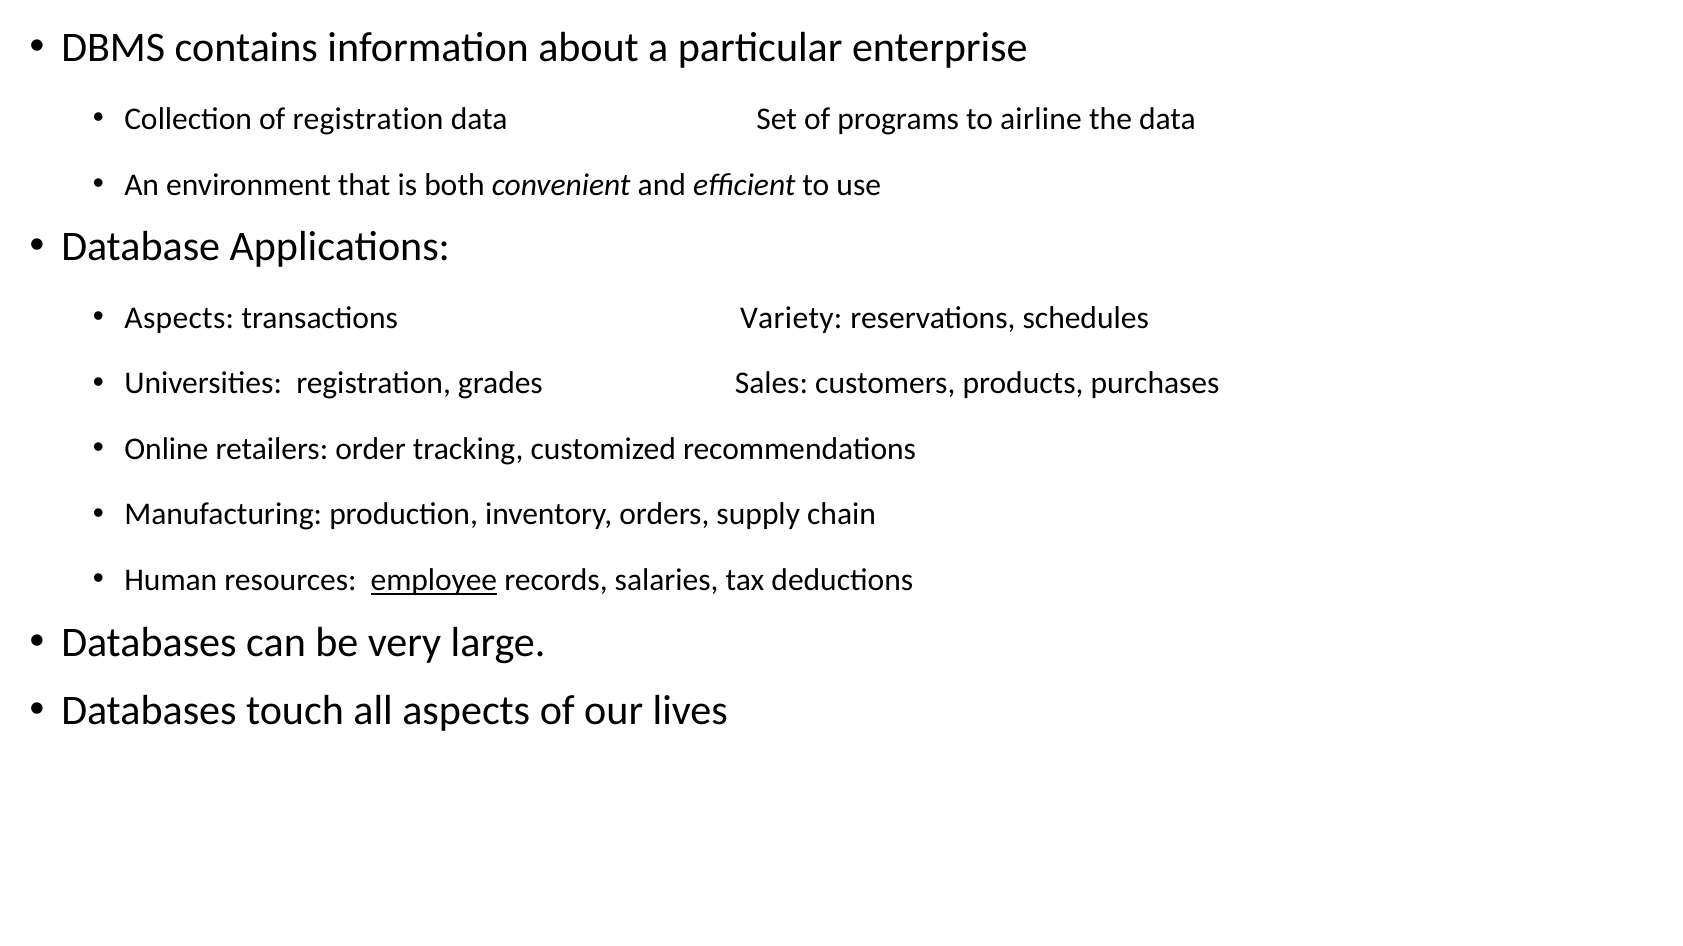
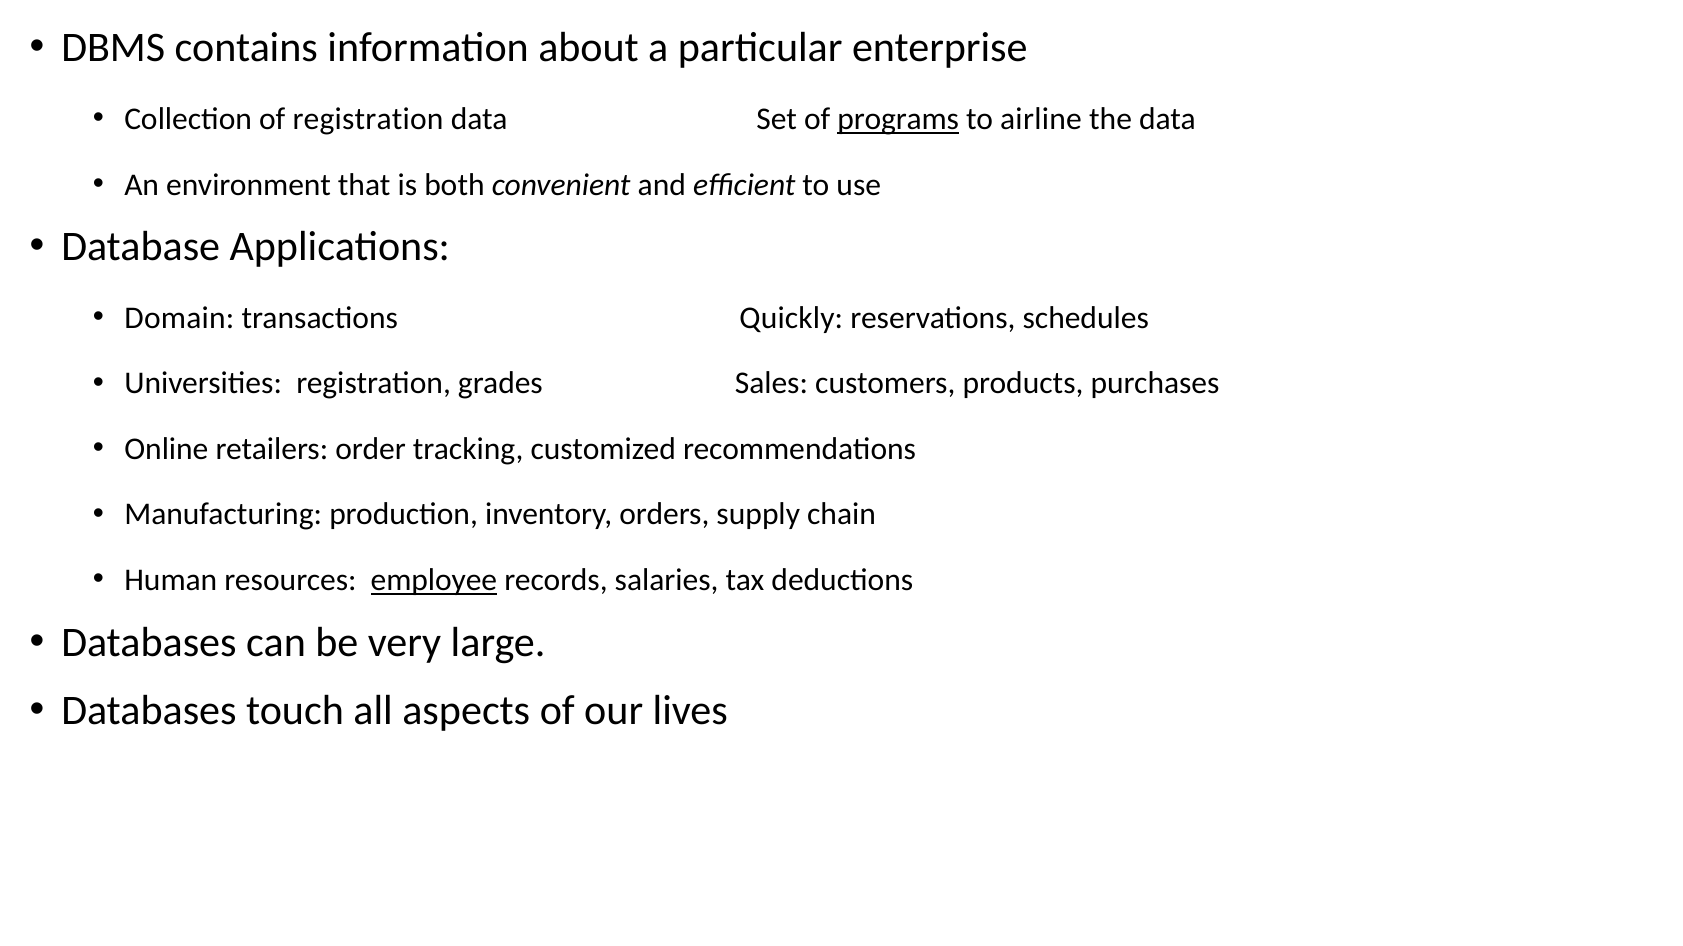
programs underline: none -> present
Aspects at (179, 318): Aspects -> Domain
Variety: Variety -> Quickly
